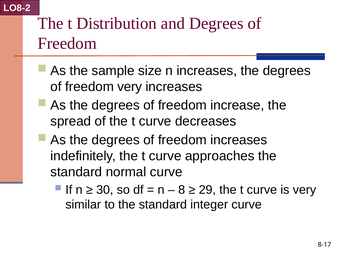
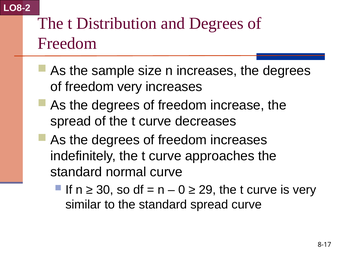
8: 8 -> 0
standard integer: integer -> spread
